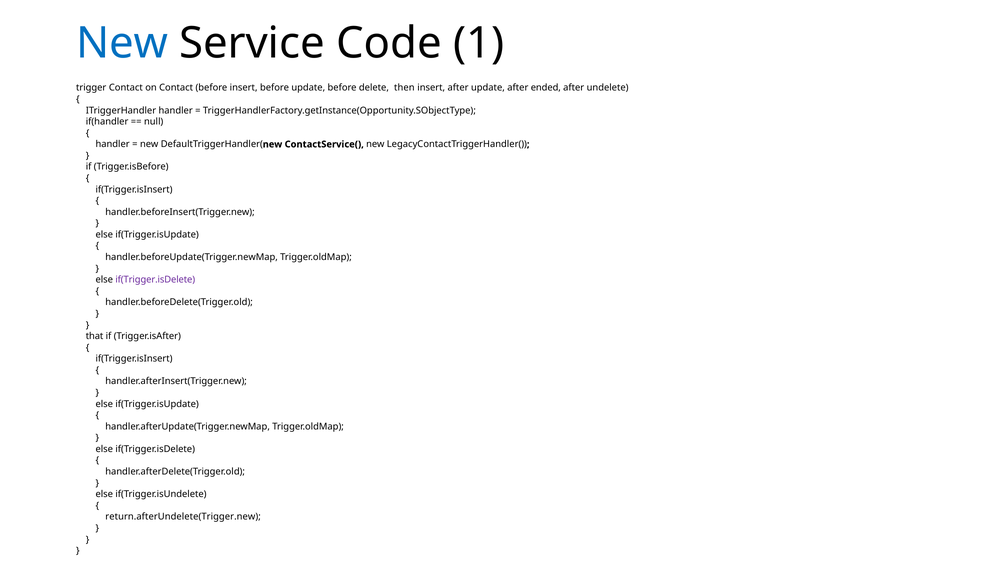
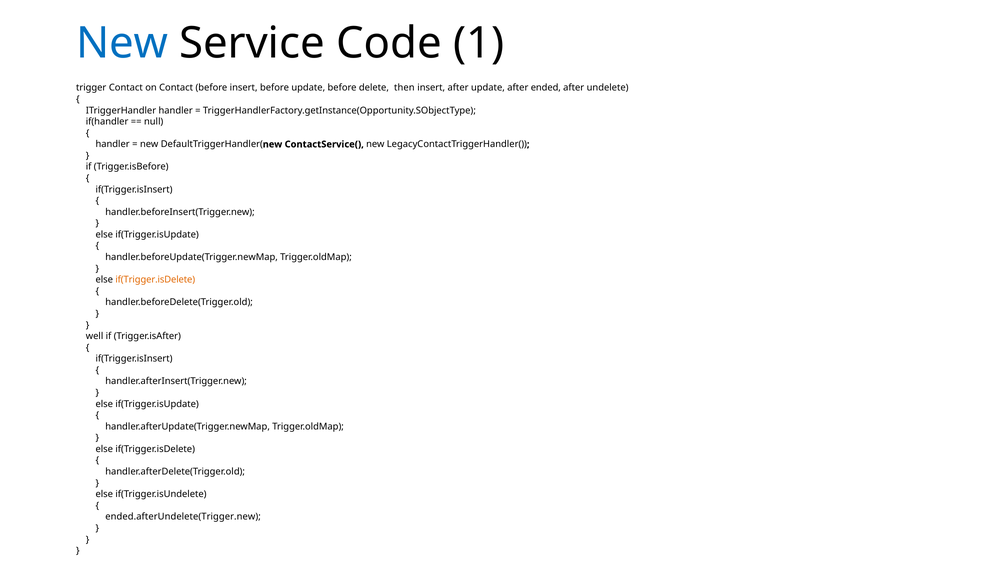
if(Trigger.isDelete at (155, 280) colour: purple -> orange
that: that -> well
return.afterUndelete(Trigger.new: return.afterUndelete(Trigger.new -> ended.afterUndelete(Trigger.new
